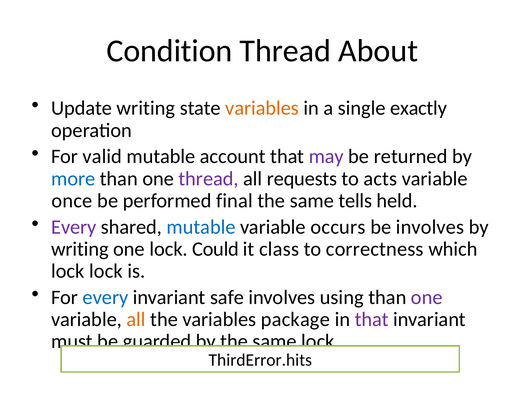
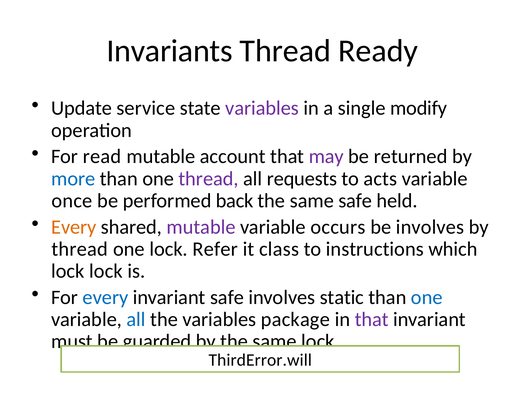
Condition: Condition -> Invariants
About: About -> Ready
Update writing: writing -> service
variables at (262, 108) colour: orange -> purple
exactly: exactly -> modify
valid: valid -> read
final: final -> back
same tells: tells -> safe
Every at (74, 227) colour: purple -> orange
mutable at (201, 227) colour: blue -> purple
writing at (80, 249): writing -> thread
Could: Could -> Refer
correctness: correctness -> instructions
using: using -> static
one at (427, 297) colour: purple -> blue
all at (136, 319) colour: orange -> blue
ThirdError.hits: ThirdError.hits -> ThirdError.will
